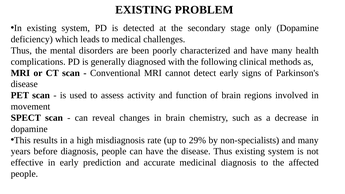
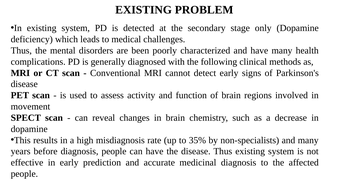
29%: 29% -> 35%
